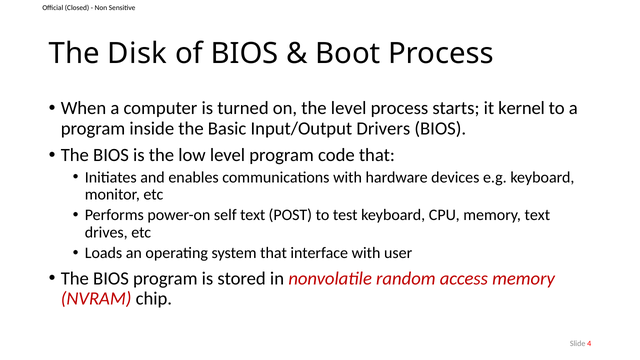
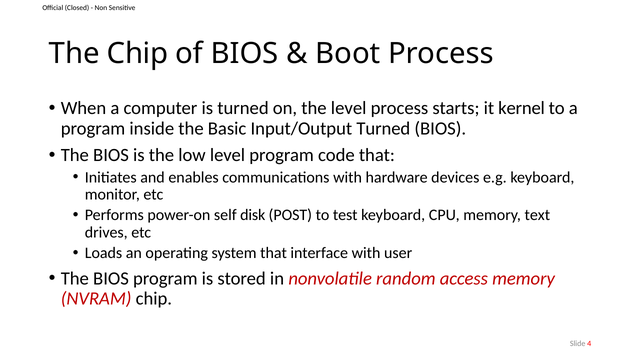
The Disk: Disk -> Chip
Input/Output Drivers: Drivers -> Turned
self text: text -> disk
